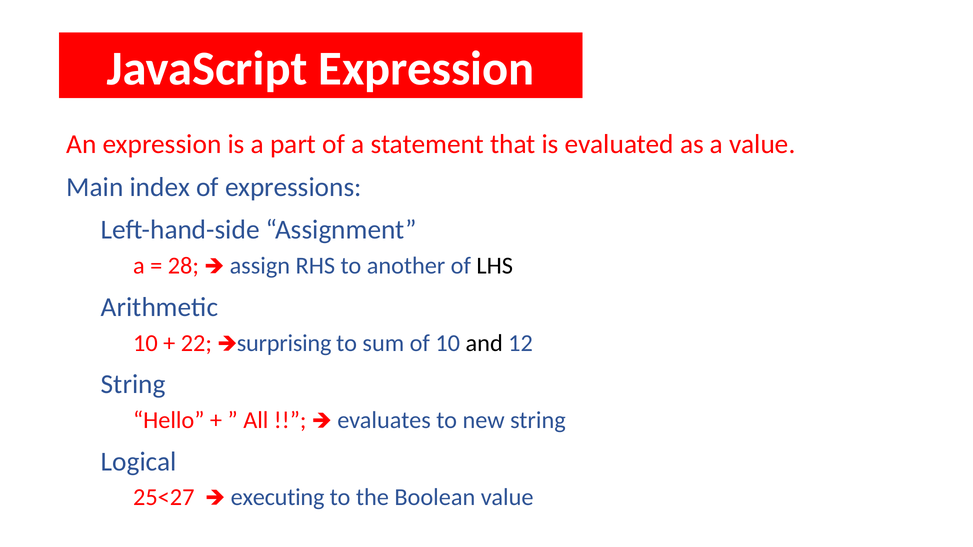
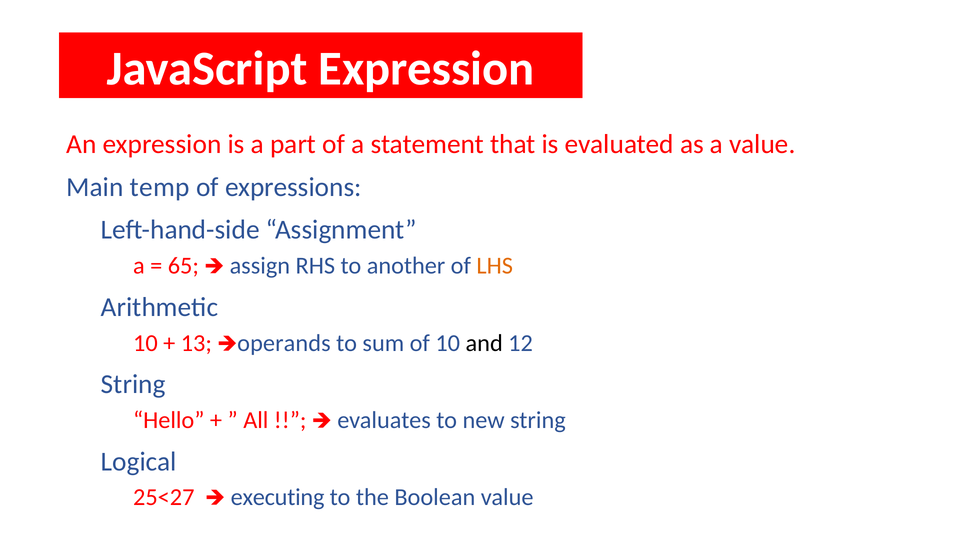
index: index -> temp
28: 28 -> 65
LHS colour: black -> orange
22: 22 -> 13
surprising: surprising -> operands
